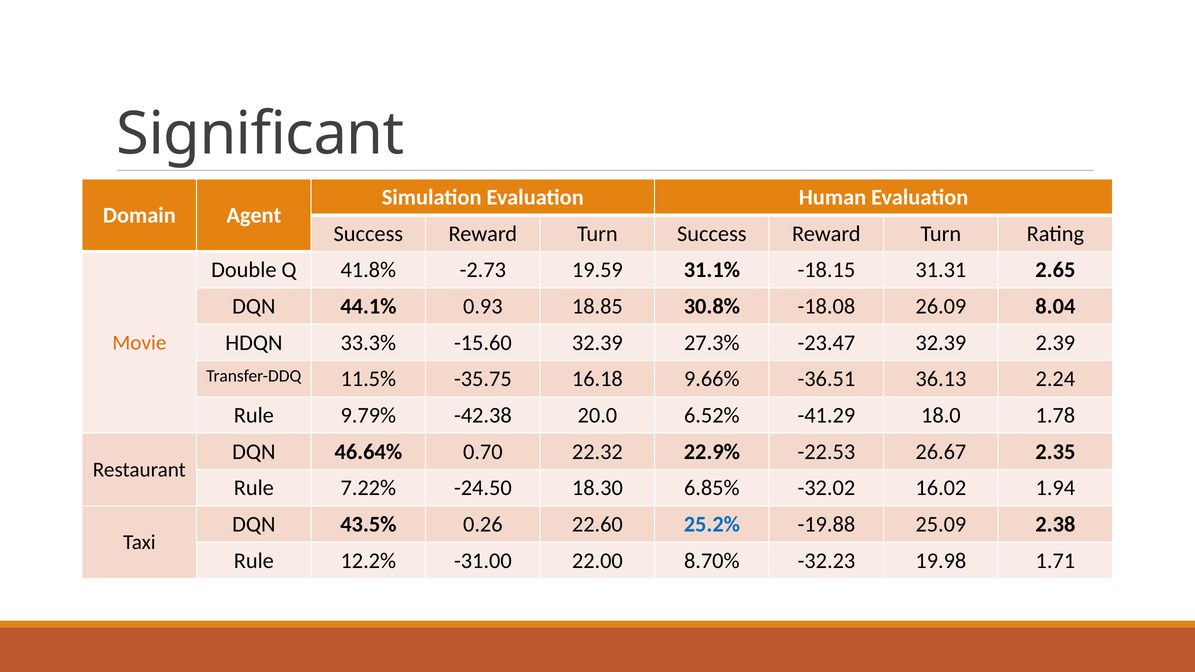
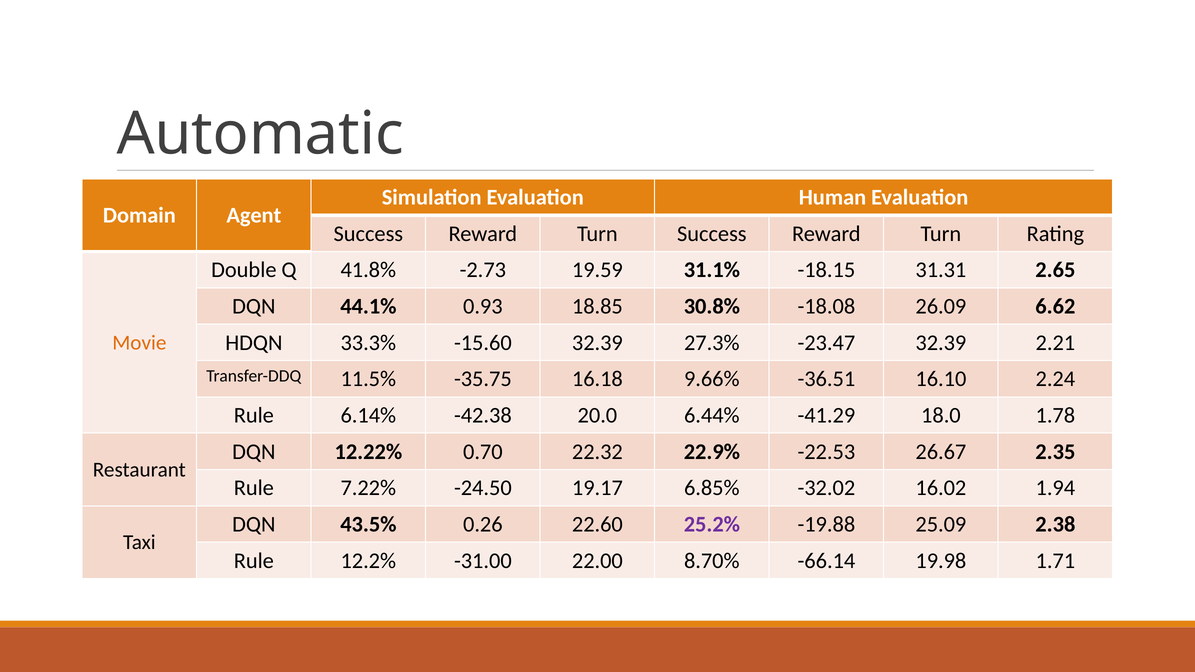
Significant: Significant -> Automatic
8.04: 8.04 -> 6.62
2.39: 2.39 -> 2.21
36.13: 36.13 -> 16.10
9.79%: 9.79% -> 6.14%
6.52%: 6.52% -> 6.44%
46.64%: 46.64% -> 12.22%
18.30: 18.30 -> 19.17
25.2% colour: blue -> purple
-32.23: -32.23 -> -66.14
